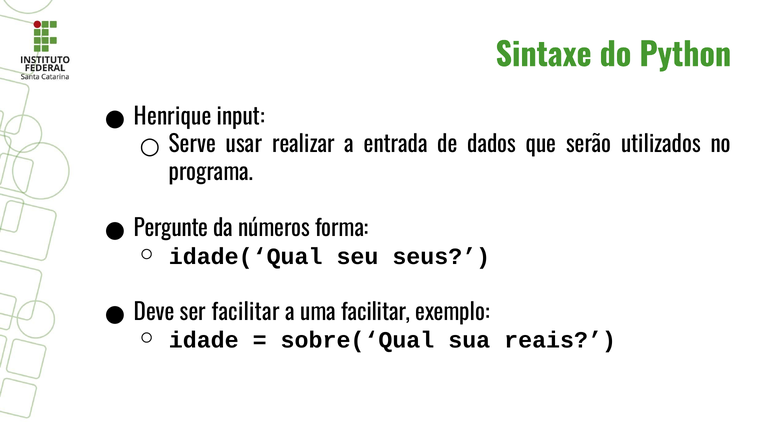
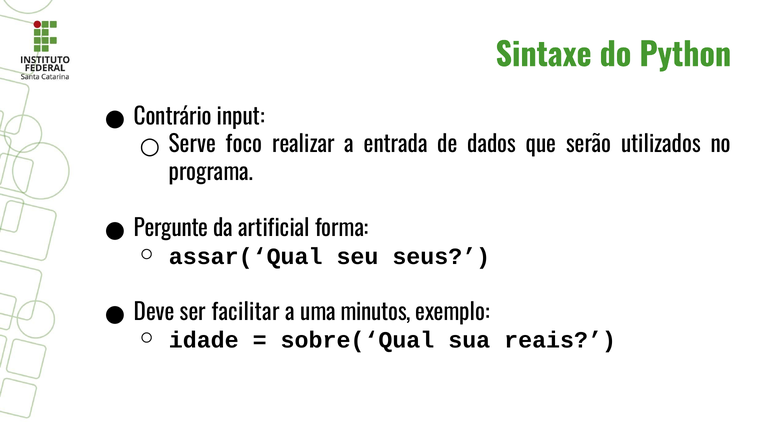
Henrique: Henrique -> Contrário
usar: usar -> foco
números: números -> artificial
idade(‘Qual: idade(‘Qual -> assar(‘Qual
uma facilitar: facilitar -> minutos
